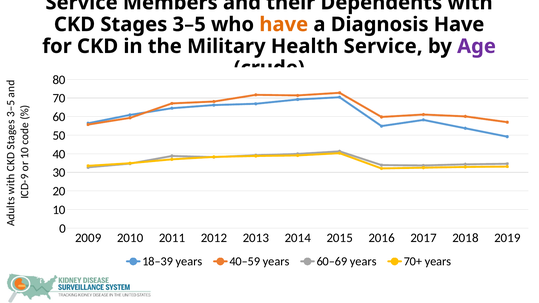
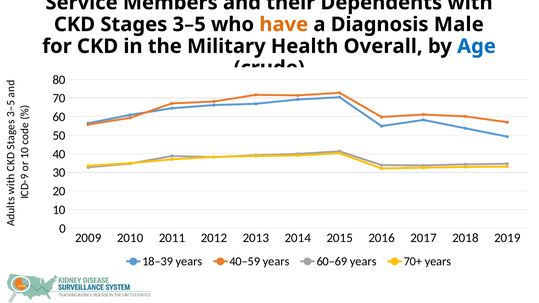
Diagnosis Have: Have -> Male
Health Service: Service -> Overall
Age colour: purple -> blue
